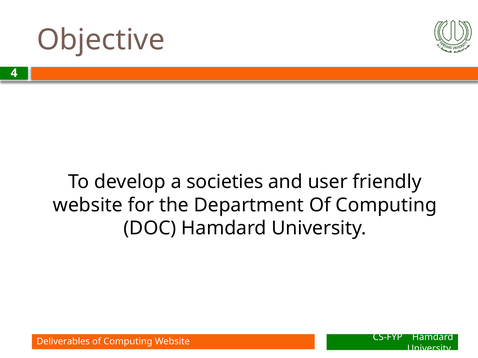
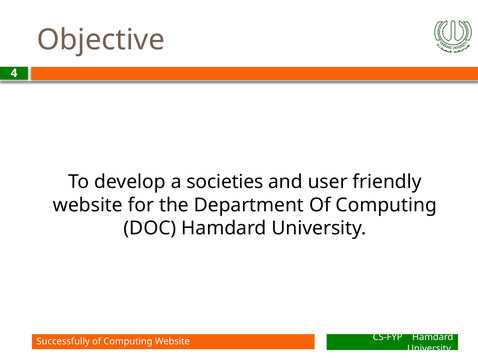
Deliverables: Deliverables -> Successfully
